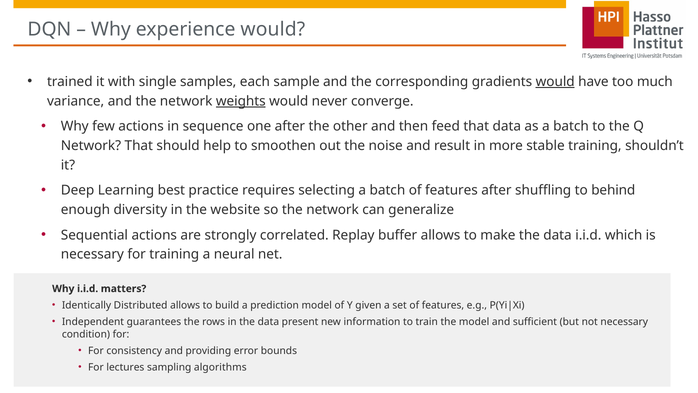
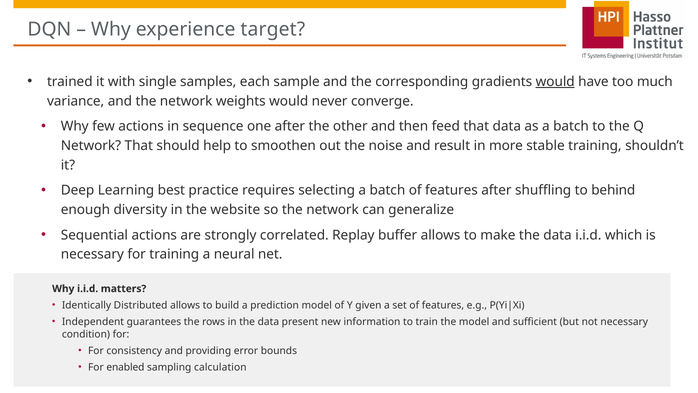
experience would: would -> target
weights underline: present -> none
lectures: lectures -> enabled
algorithms: algorithms -> calculation
